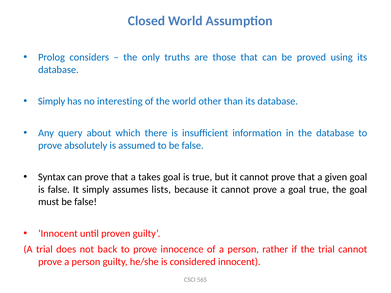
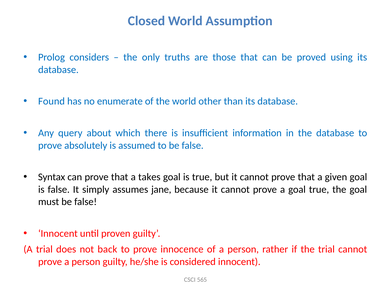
Simply at (52, 101): Simply -> Found
interesting: interesting -> enumerate
lists: lists -> jane
